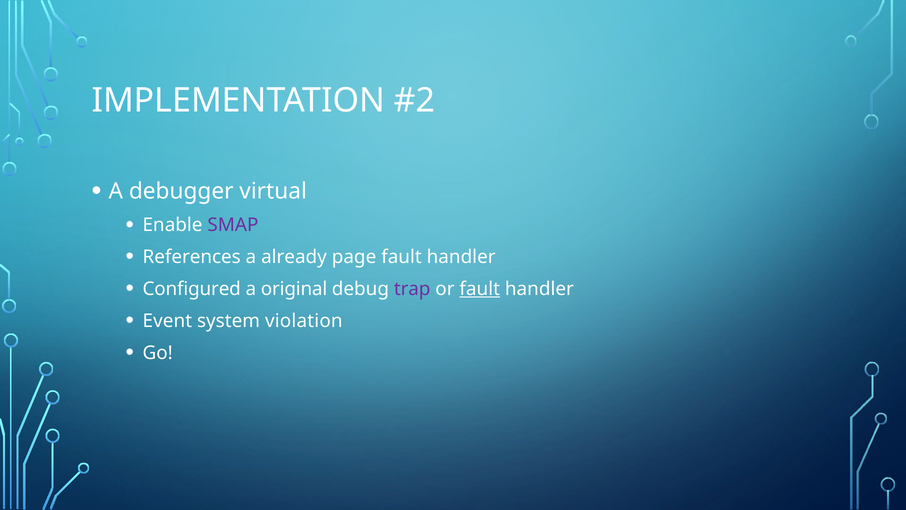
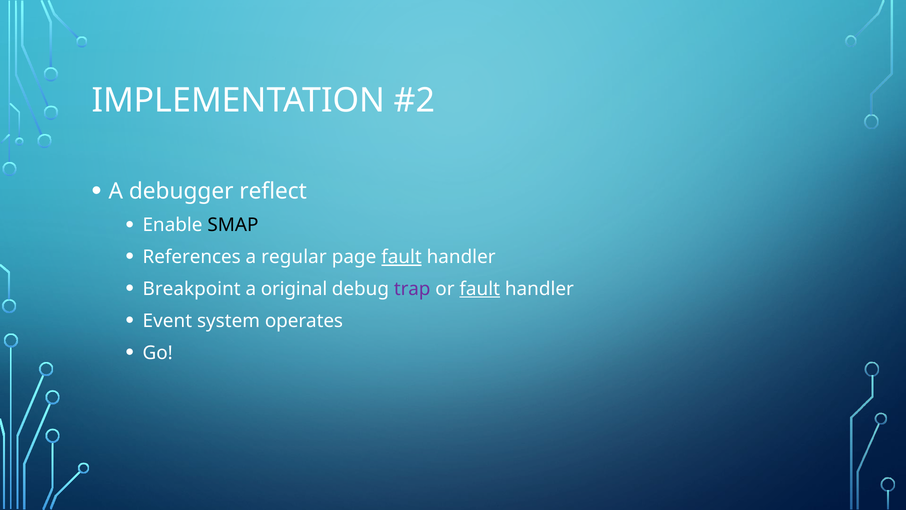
virtual: virtual -> reflect
SMAP colour: purple -> black
already: already -> regular
fault at (401, 257) underline: none -> present
Configured: Configured -> Breakpoint
violation: violation -> operates
